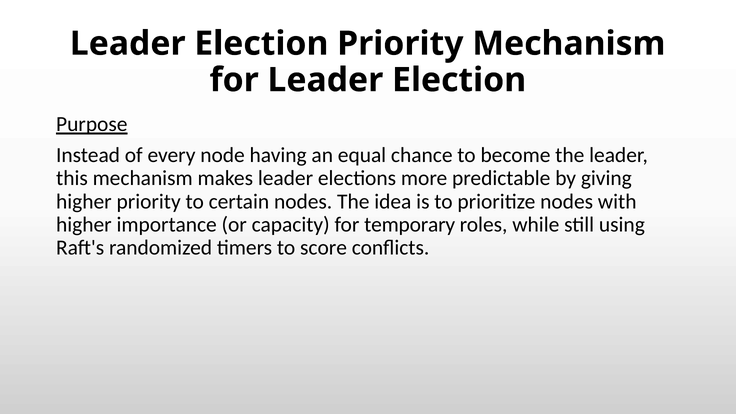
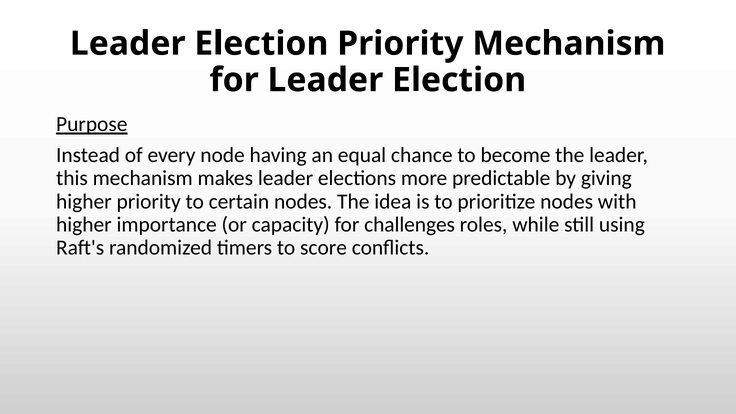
temporary: temporary -> challenges
